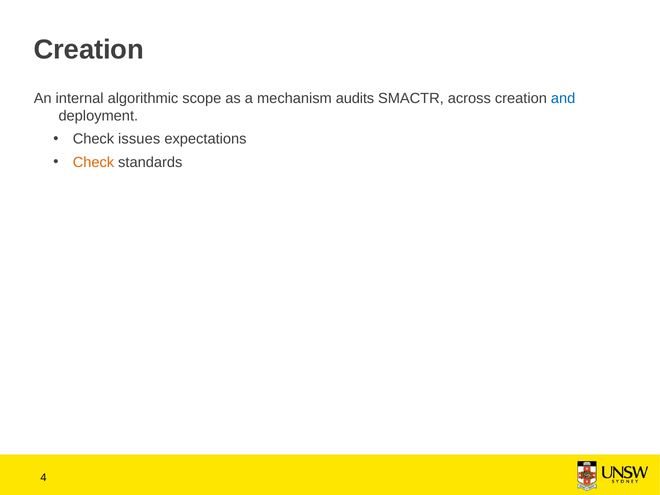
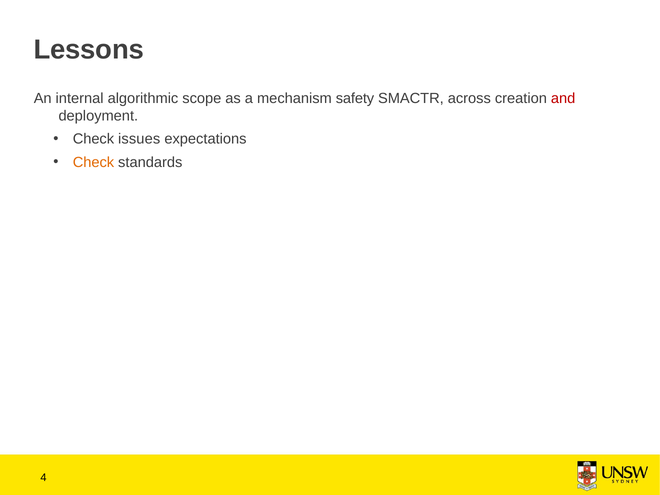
Creation at (89, 50): Creation -> Lessons
audits: audits -> safety
and colour: blue -> red
